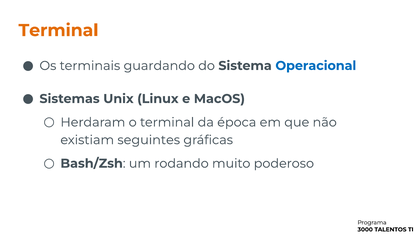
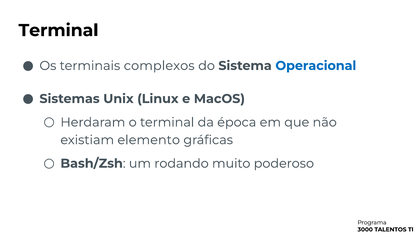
Terminal at (58, 30) colour: orange -> black
guardando: guardando -> complexos
seguintes: seguintes -> elemento
